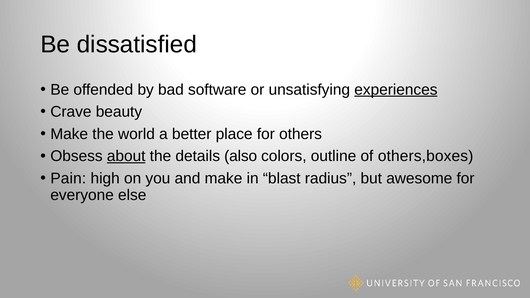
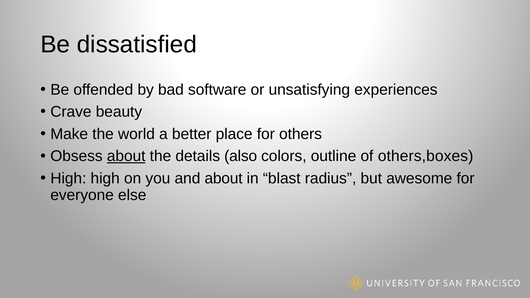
experiences underline: present -> none
Pain at (68, 178): Pain -> High
and make: make -> about
